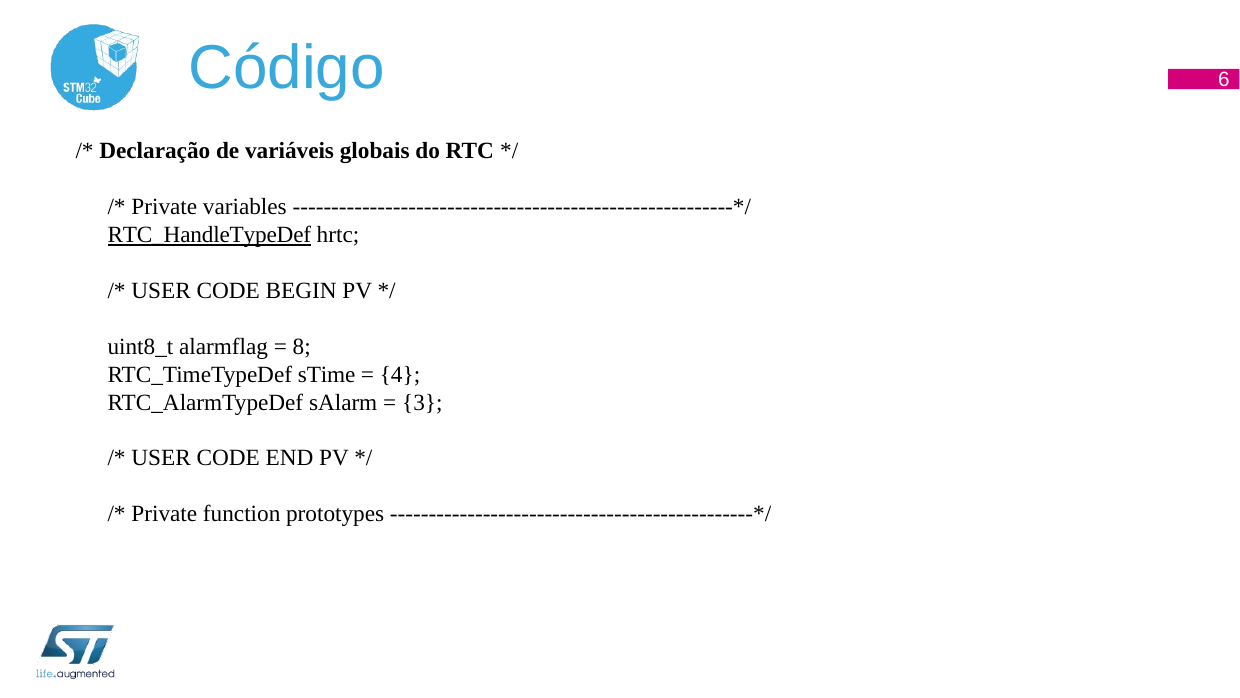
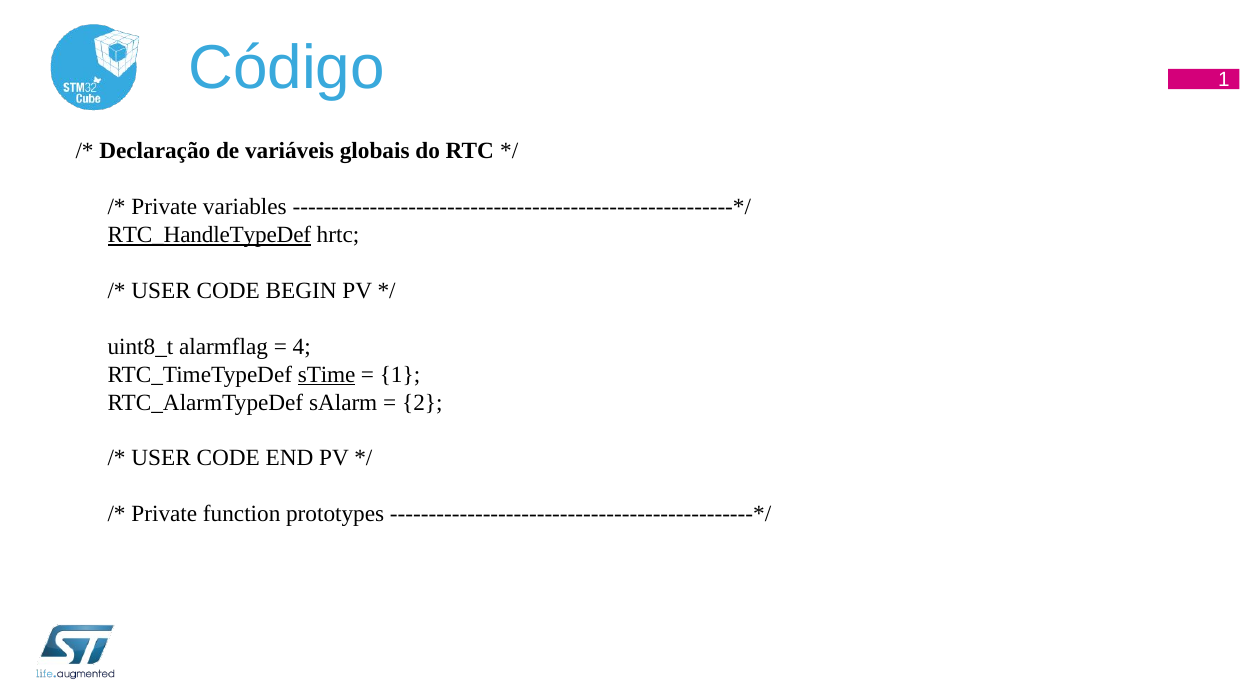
Código 6: 6 -> 1
8: 8 -> 4
sTime underline: none -> present
4 at (400, 375): 4 -> 1
3: 3 -> 2
